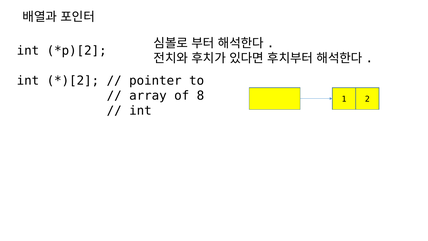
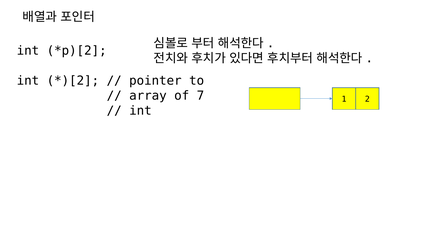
8: 8 -> 7
